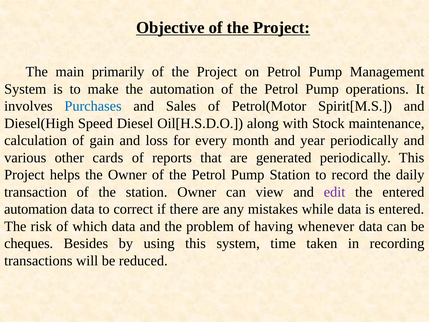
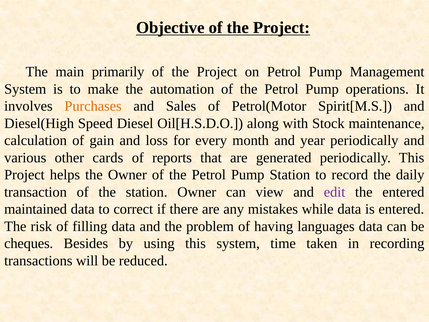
Purchases colour: blue -> orange
automation at (36, 209): automation -> maintained
which: which -> filling
whenever: whenever -> languages
